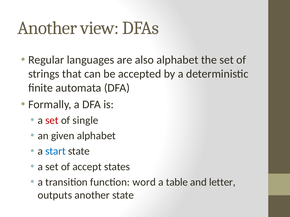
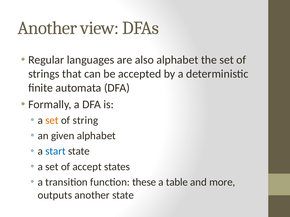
set at (52, 121) colour: red -> orange
single: single -> string
word: word -> these
letter: letter -> more
